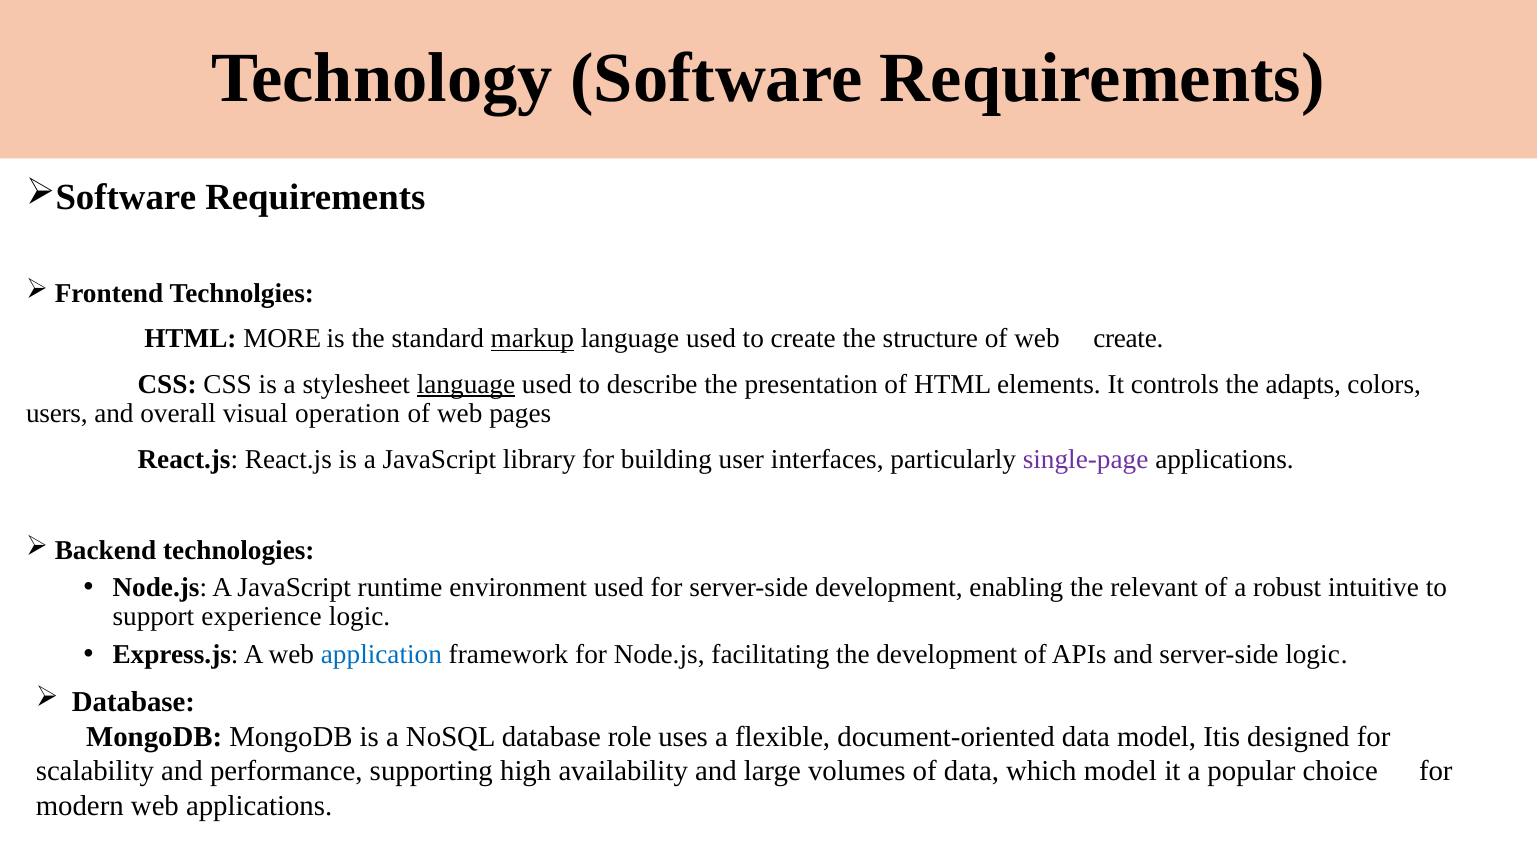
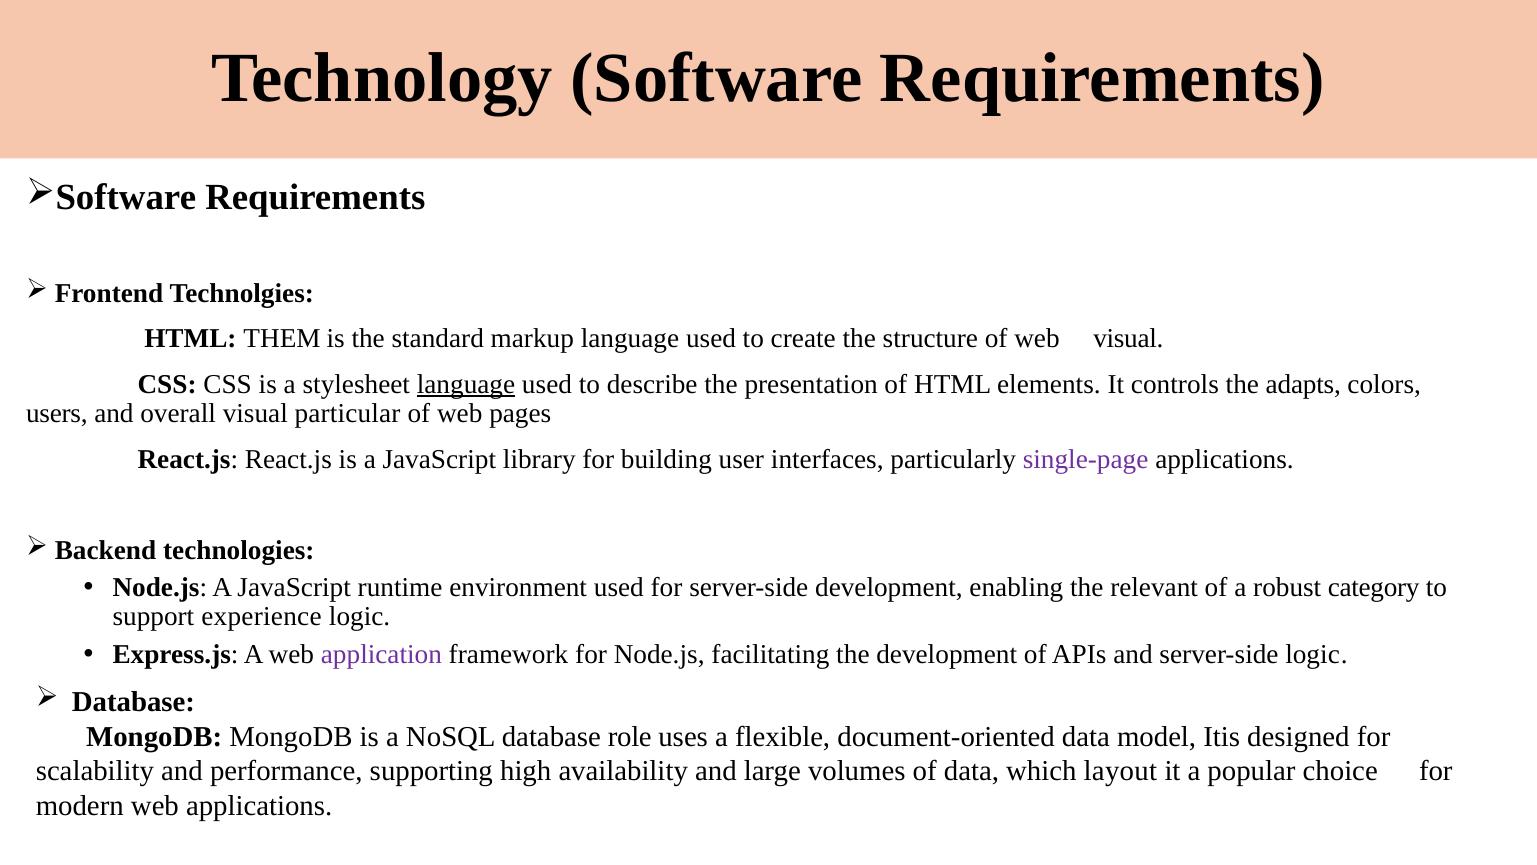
MORE: MORE -> THEM
markup underline: present -> none
web create: create -> visual
operation: operation -> particular
intuitive: intuitive -> category
application colour: blue -> purple
which model: model -> layout
